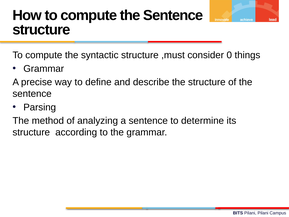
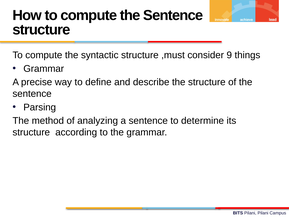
0: 0 -> 9
